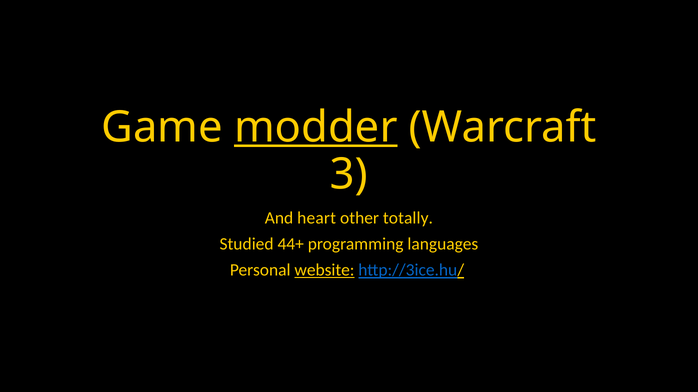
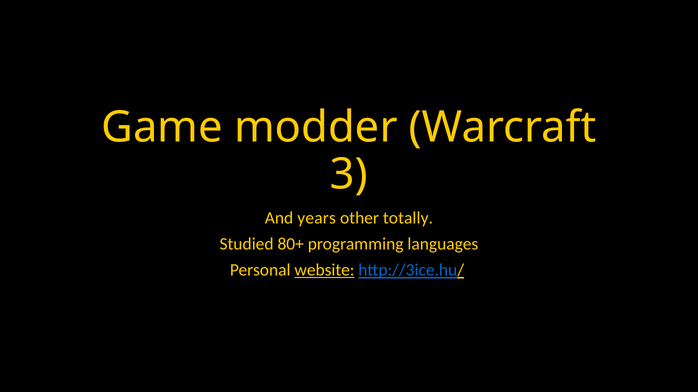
modder underline: present -> none
heart: heart -> years
44+: 44+ -> 80+
